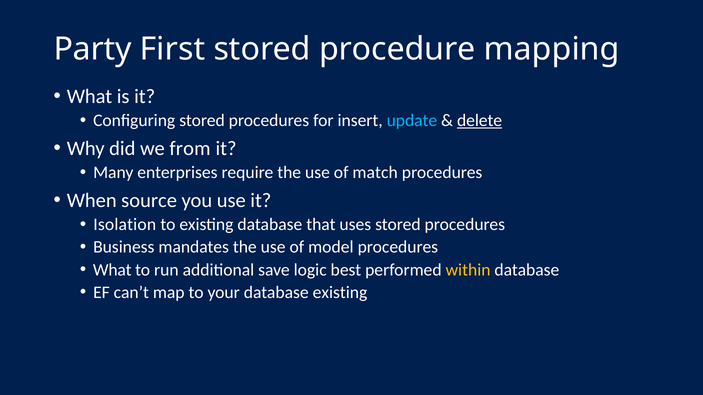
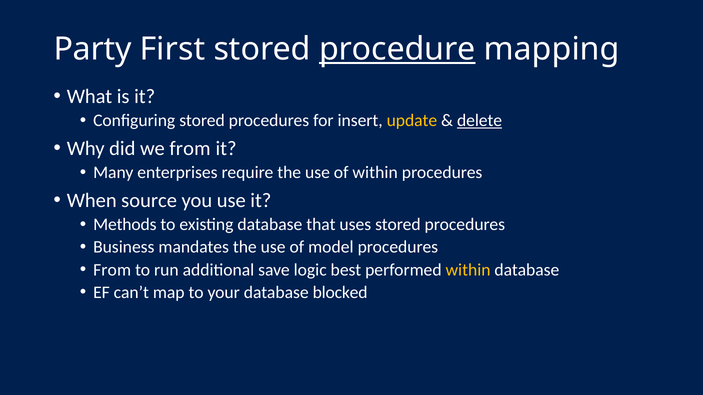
procedure underline: none -> present
update colour: light blue -> yellow
of match: match -> within
Isolation: Isolation -> Methods
What at (112, 270): What -> From
database existing: existing -> blocked
